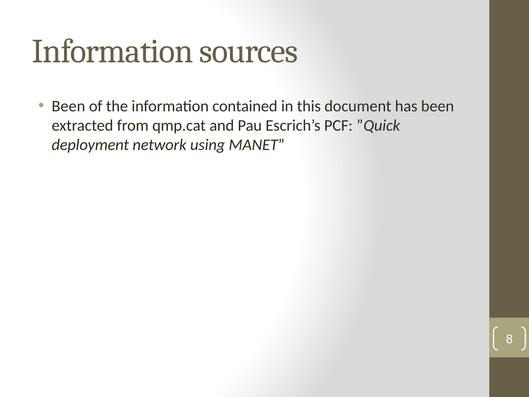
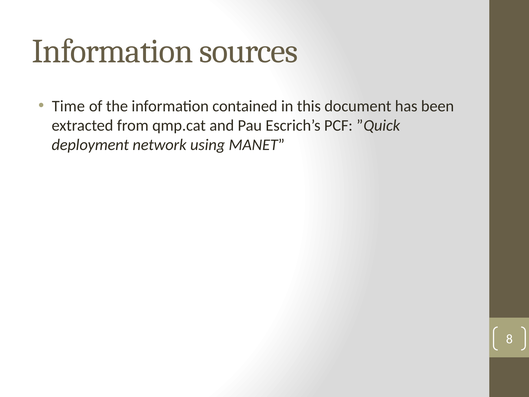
Been at (68, 106): Been -> Time
